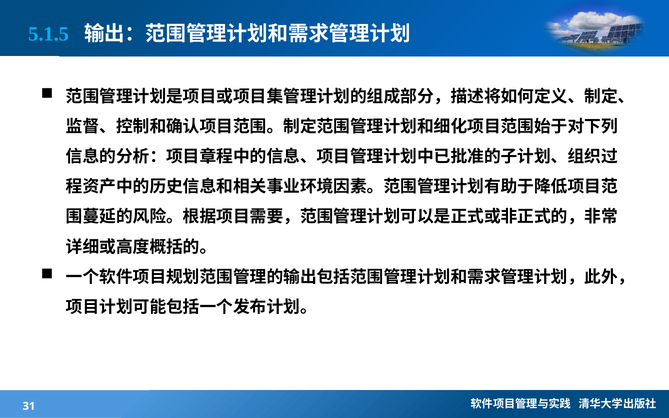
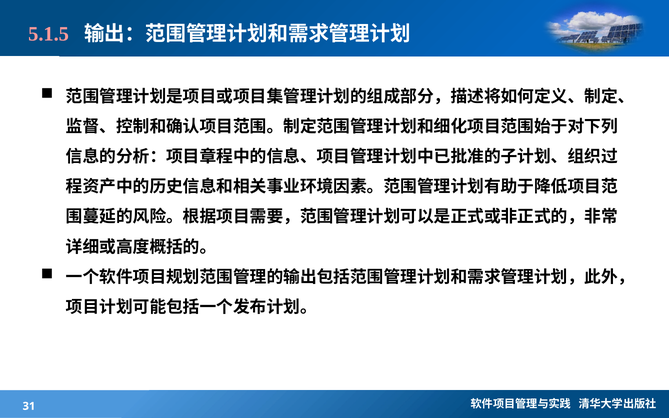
5.1.5 colour: light blue -> pink
